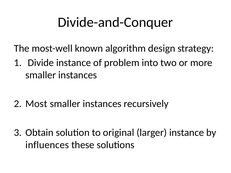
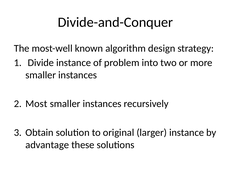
influences: influences -> advantage
